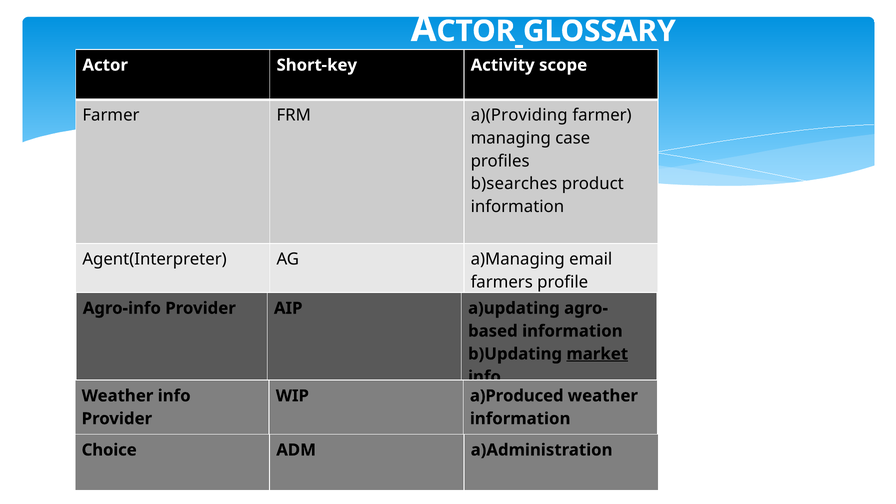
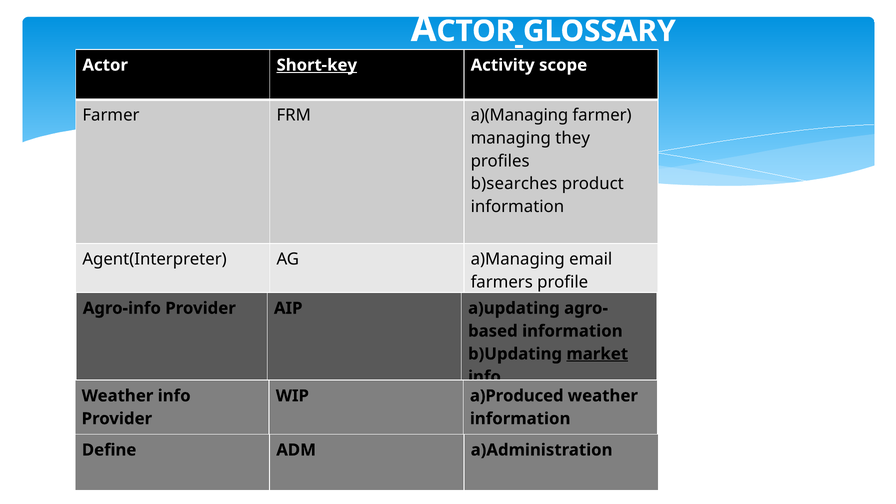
Short-key underline: none -> present
a)(Providing: a)(Providing -> a)(Managing
case: case -> they
Choice: Choice -> Define
